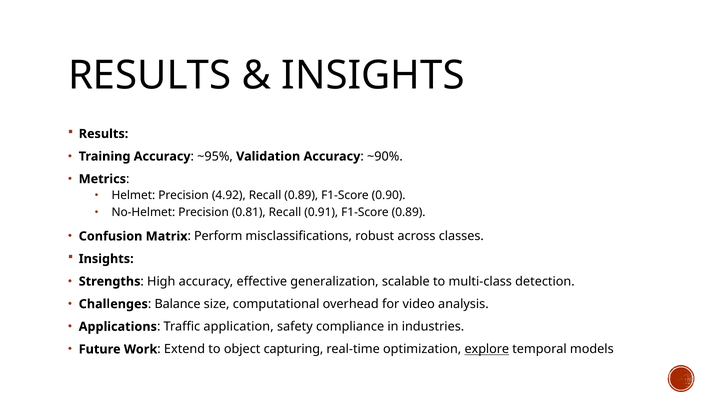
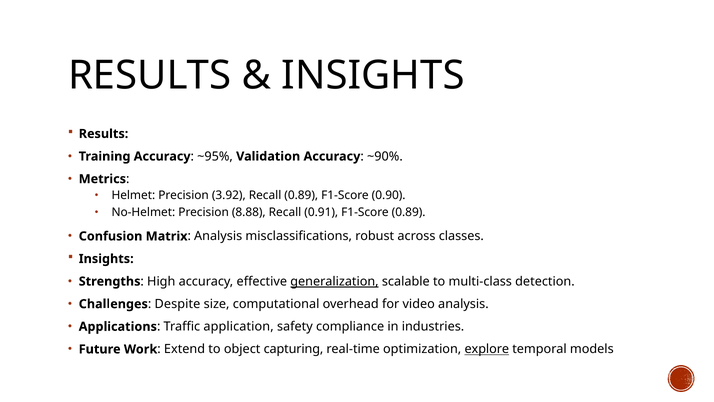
4.92: 4.92 -> 3.92
0.81: 0.81 -> 8.88
Matrix Perform: Perform -> Analysis
generalization underline: none -> present
Balance: Balance -> Despite
